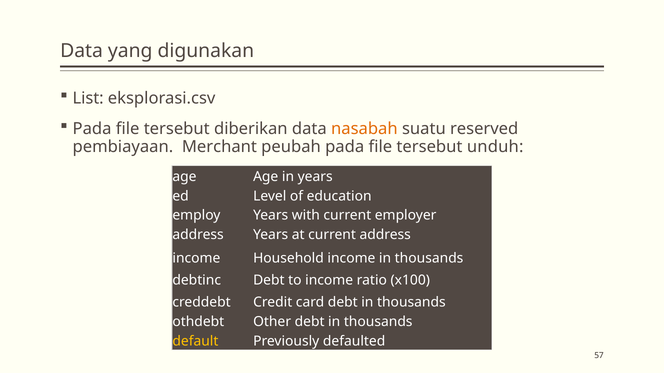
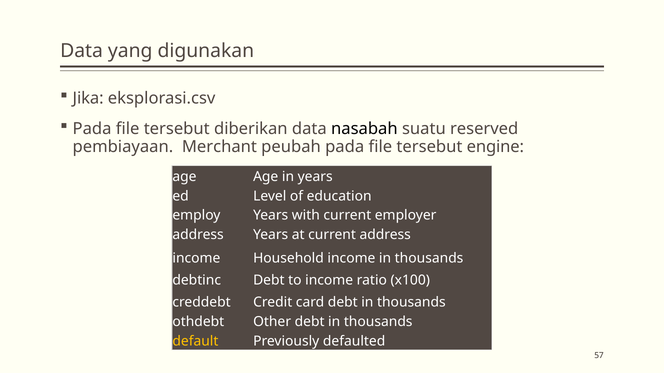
List: List -> Jika
nasabah colour: orange -> black
unduh: unduh -> engine
